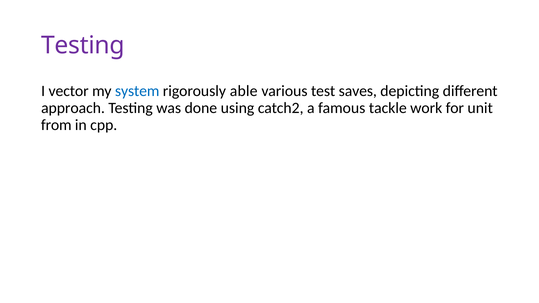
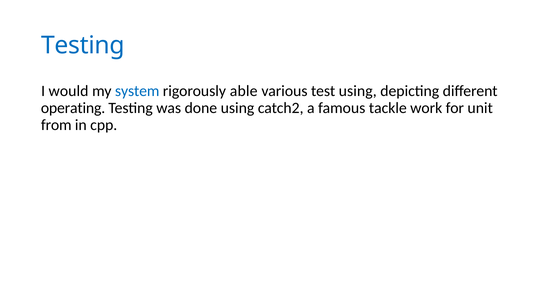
Testing at (83, 45) colour: purple -> blue
vector: vector -> would
test saves: saves -> using
approach: approach -> operating
